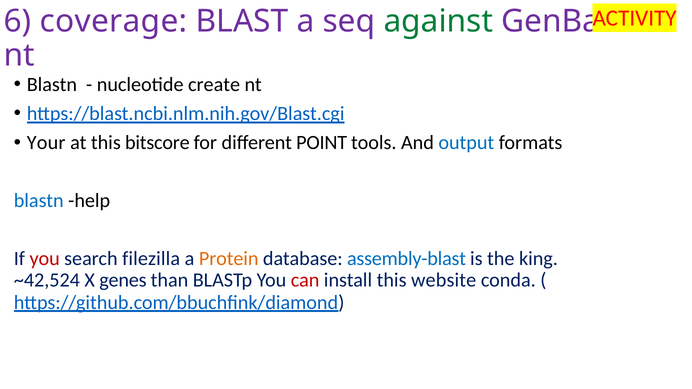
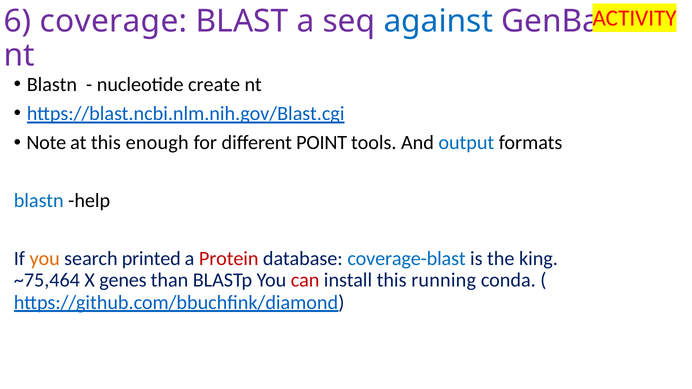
against colour: green -> blue
Your: Your -> Note
bitscore: bitscore -> enough
you at (45, 259) colour: red -> orange
filezilla: filezilla -> printed
Protein colour: orange -> red
assembly-blast: assembly-blast -> coverage-blast
~42,524: ~42,524 -> ~75,464
website: website -> running
